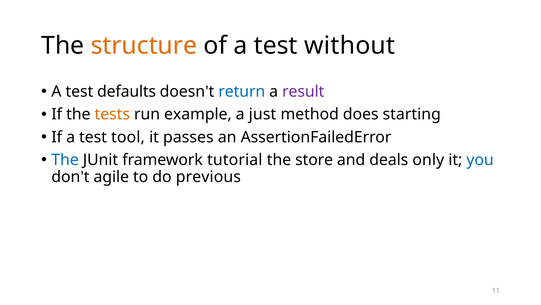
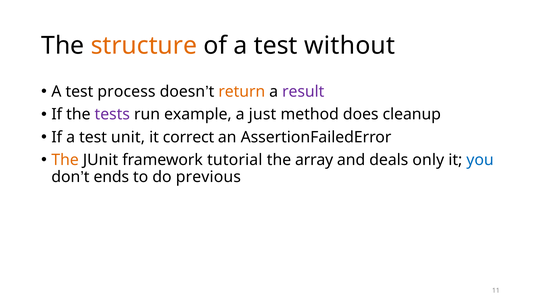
defaults: defaults -> process
return colour: blue -> orange
tests colour: orange -> purple
starting: starting -> cleanup
tool: tool -> unit
passes: passes -> correct
The at (65, 160) colour: blue -> orange
store: store -> array
agile: agile -> ends
